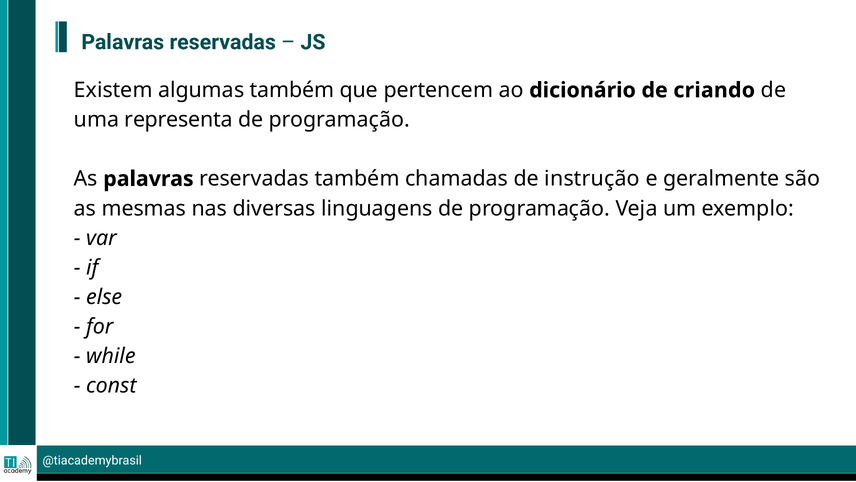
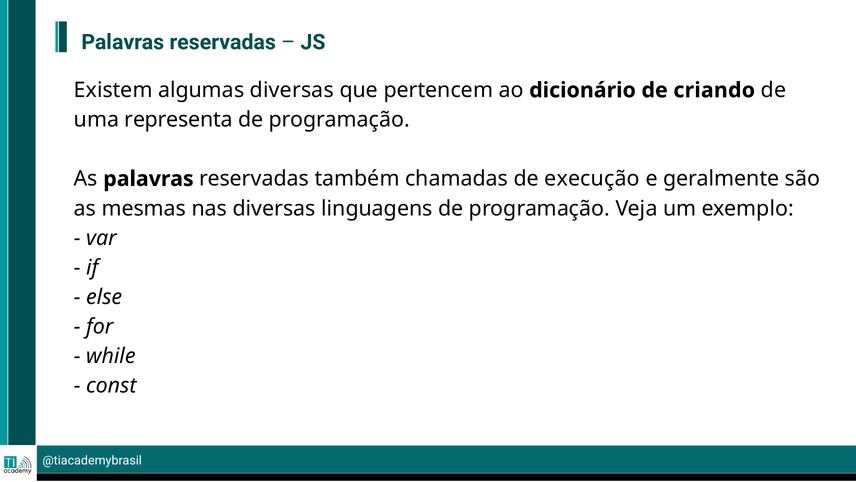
algumas também: também -> diversas
instrução: instrução -> execução
